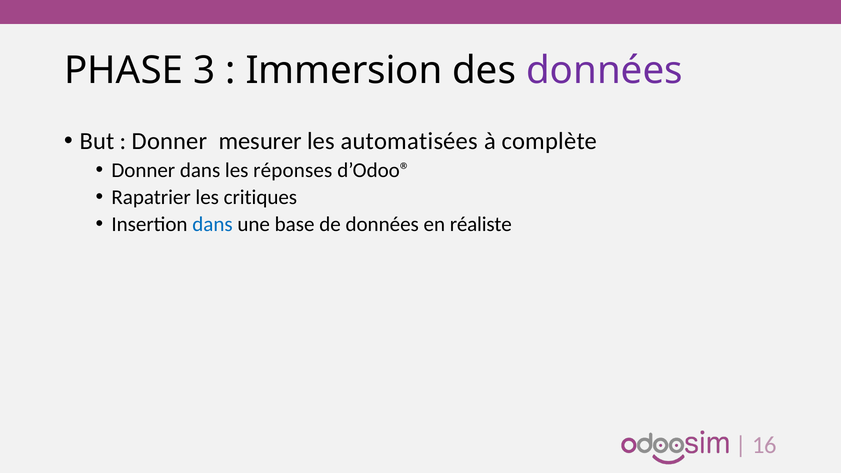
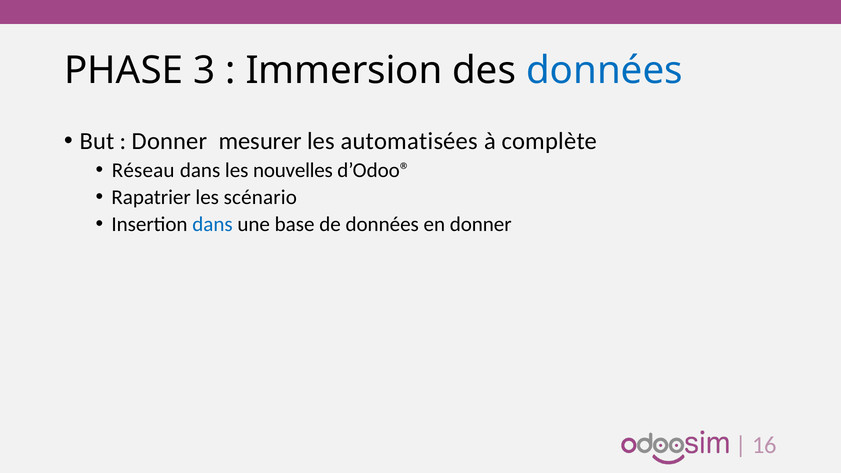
données at (604, 71) colour: purple -> blue
Donner at (143, 170): Donner -> Réseau
réponses: réponses -> nouvelles
critiques: critiques -> scénario
en réaliste: réaliste -> donner
